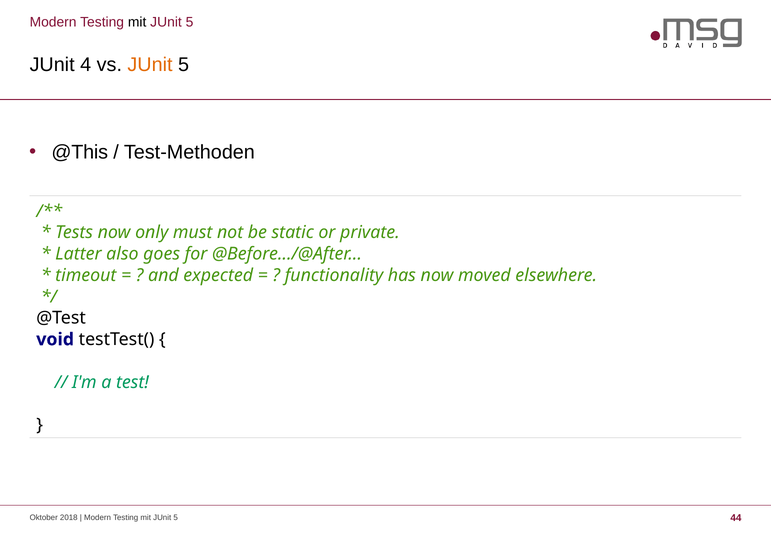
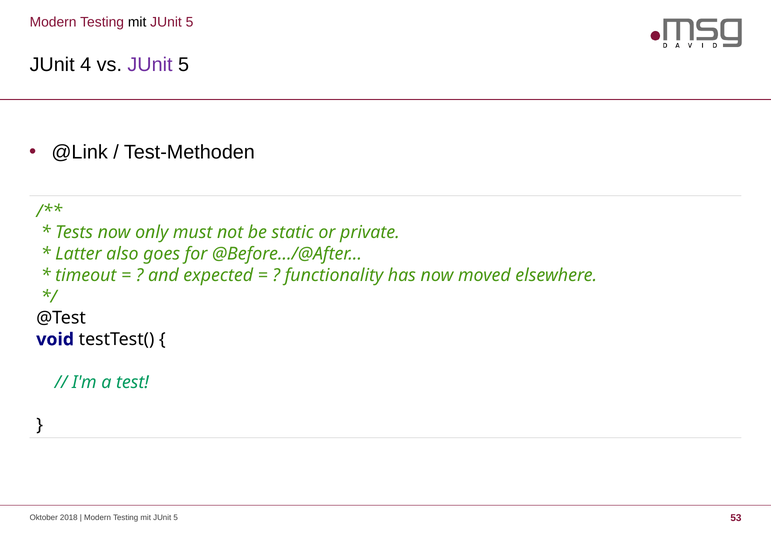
JUnit at (150, 65) colour: orange -> purple
@This: @This -> @Link
44: 44 -> 53
